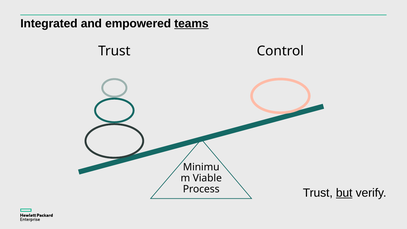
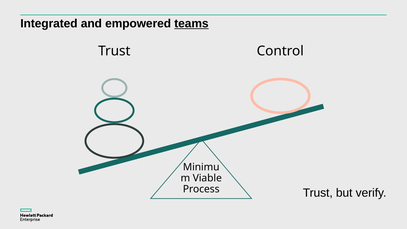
but underline: present -> none
